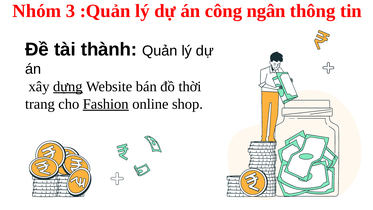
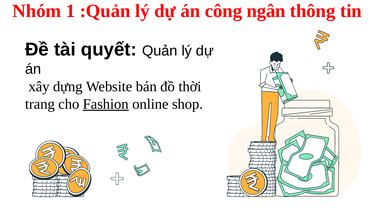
3: 3 -> 1
thành: thành -> quyết
dựng underline: present -> none
